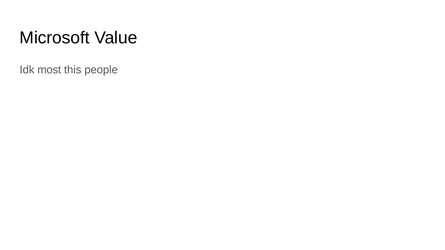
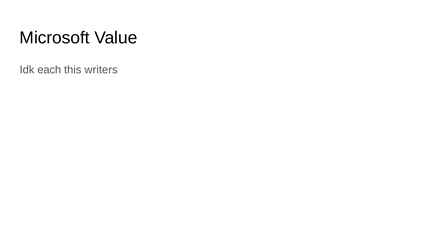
most: most -> each
people: people -> writers
